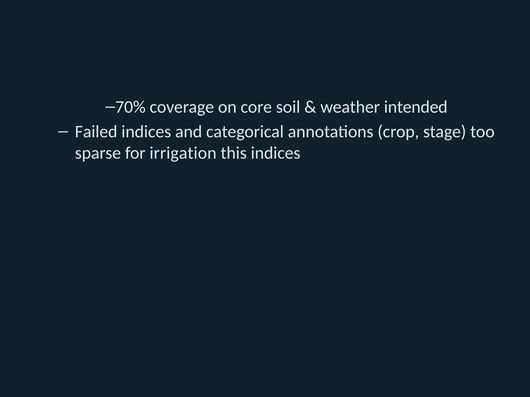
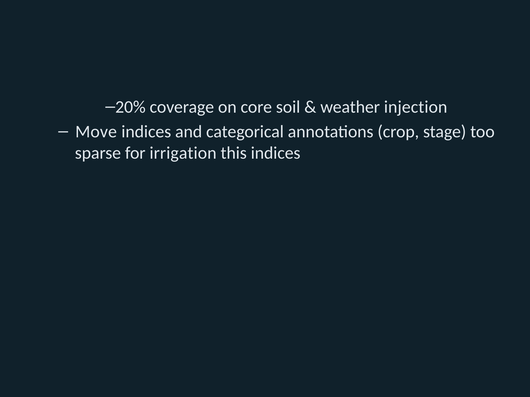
70%: 70% -> 20%
intended: intended -> injection
Failed: Failed -> Move
